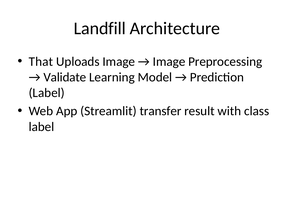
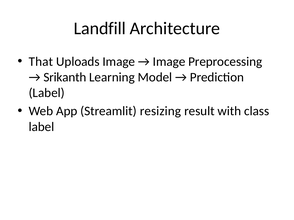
Validate: Validate -> Srikanth
transfer: transfer -> resizing
